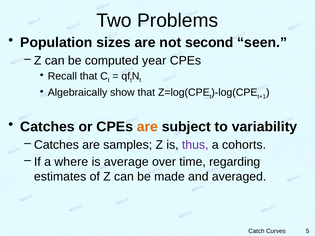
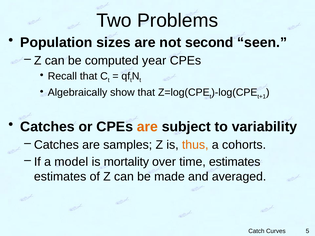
thus colour: purple -> orange
where: where -> model
average: average -> mortality
time regarding: regarding -> estimates
